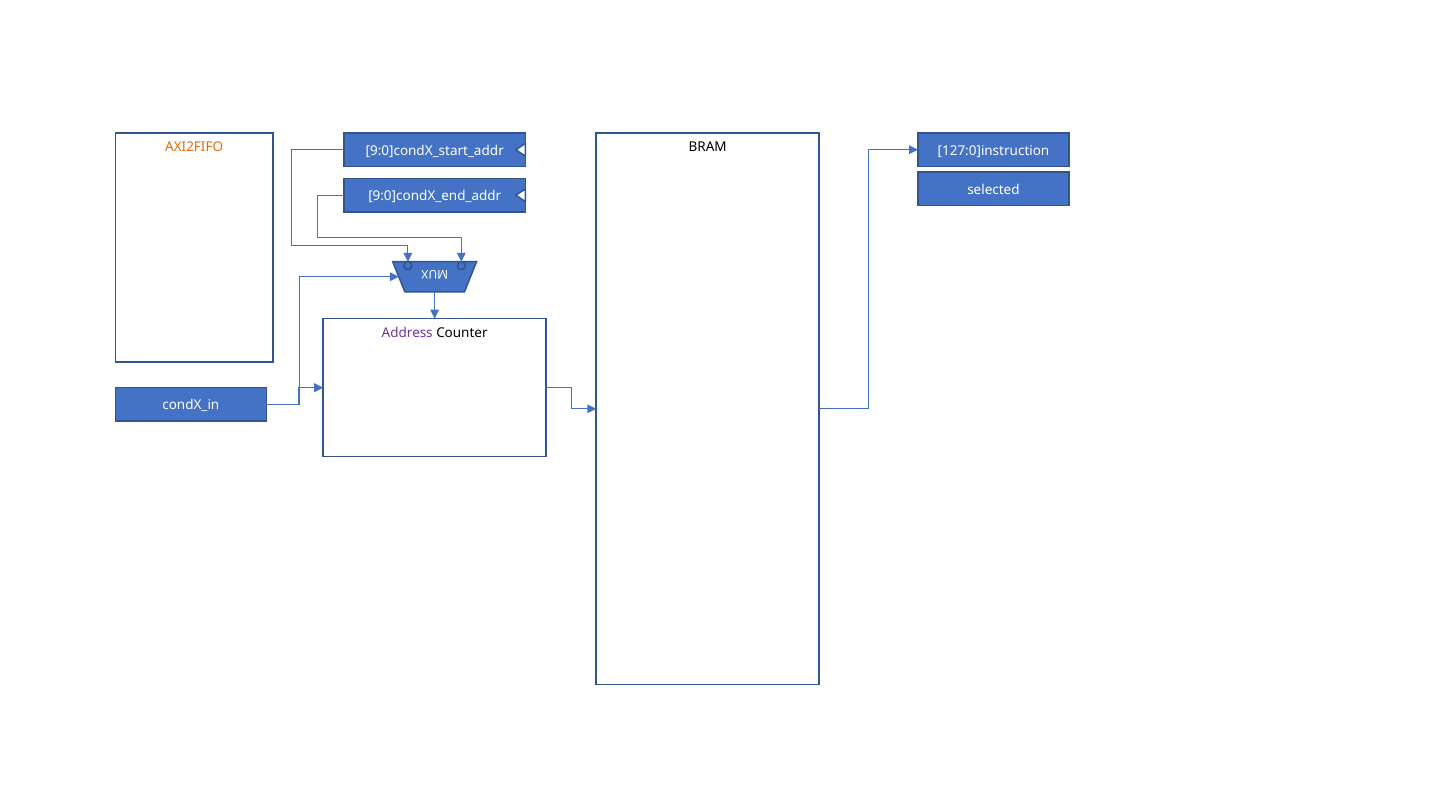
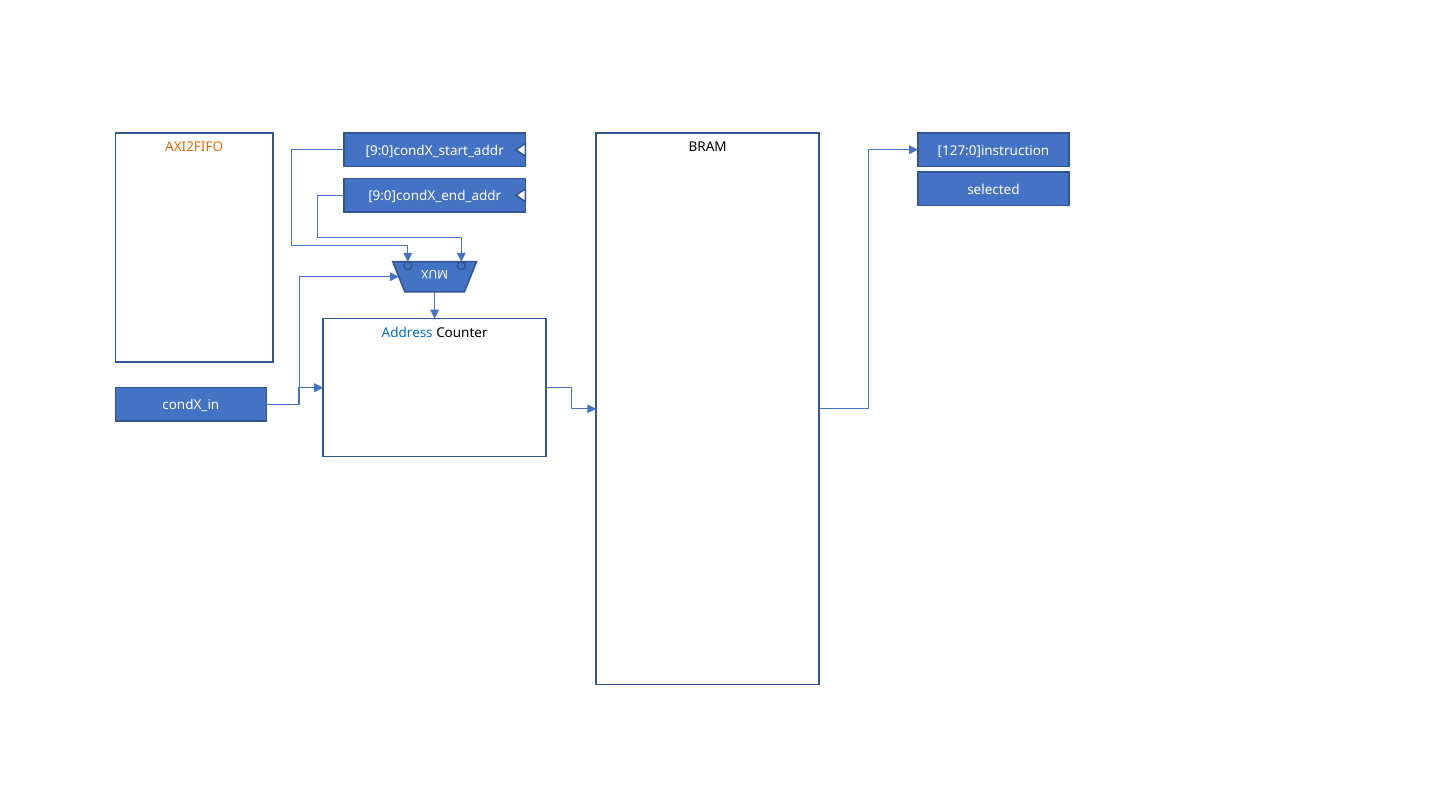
Address colour: purple -> blue
